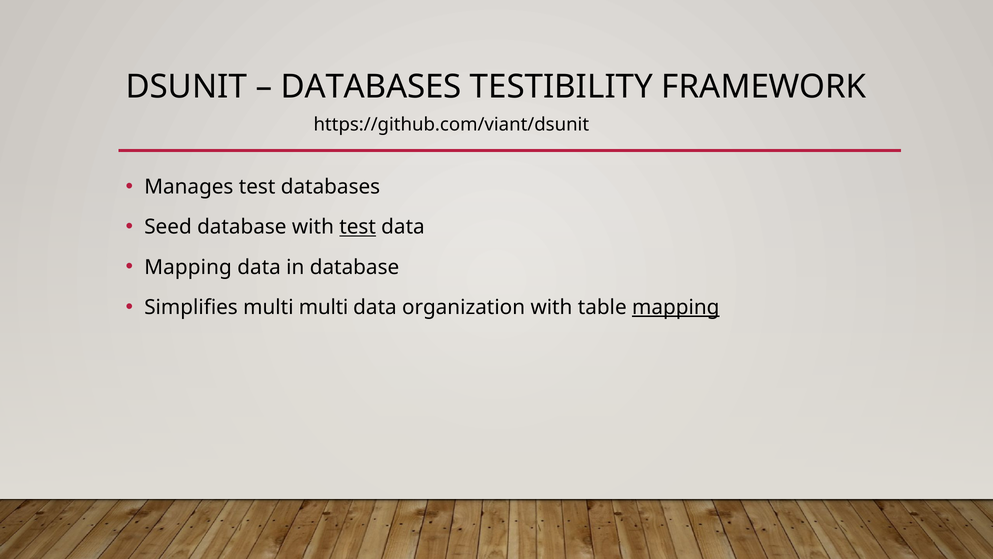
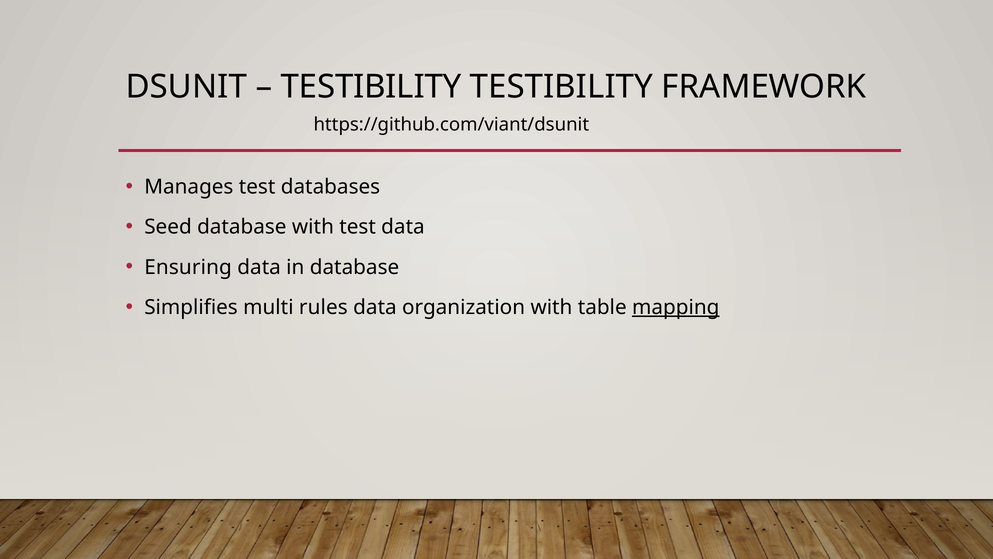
DATABASES at (371, 87): DATABASES -> TESTIBILITY
test at (358, 227) underline: present -> none
Mapping at (188, 267): Mapping -> Ensuring
multi multi: multi -> rules
